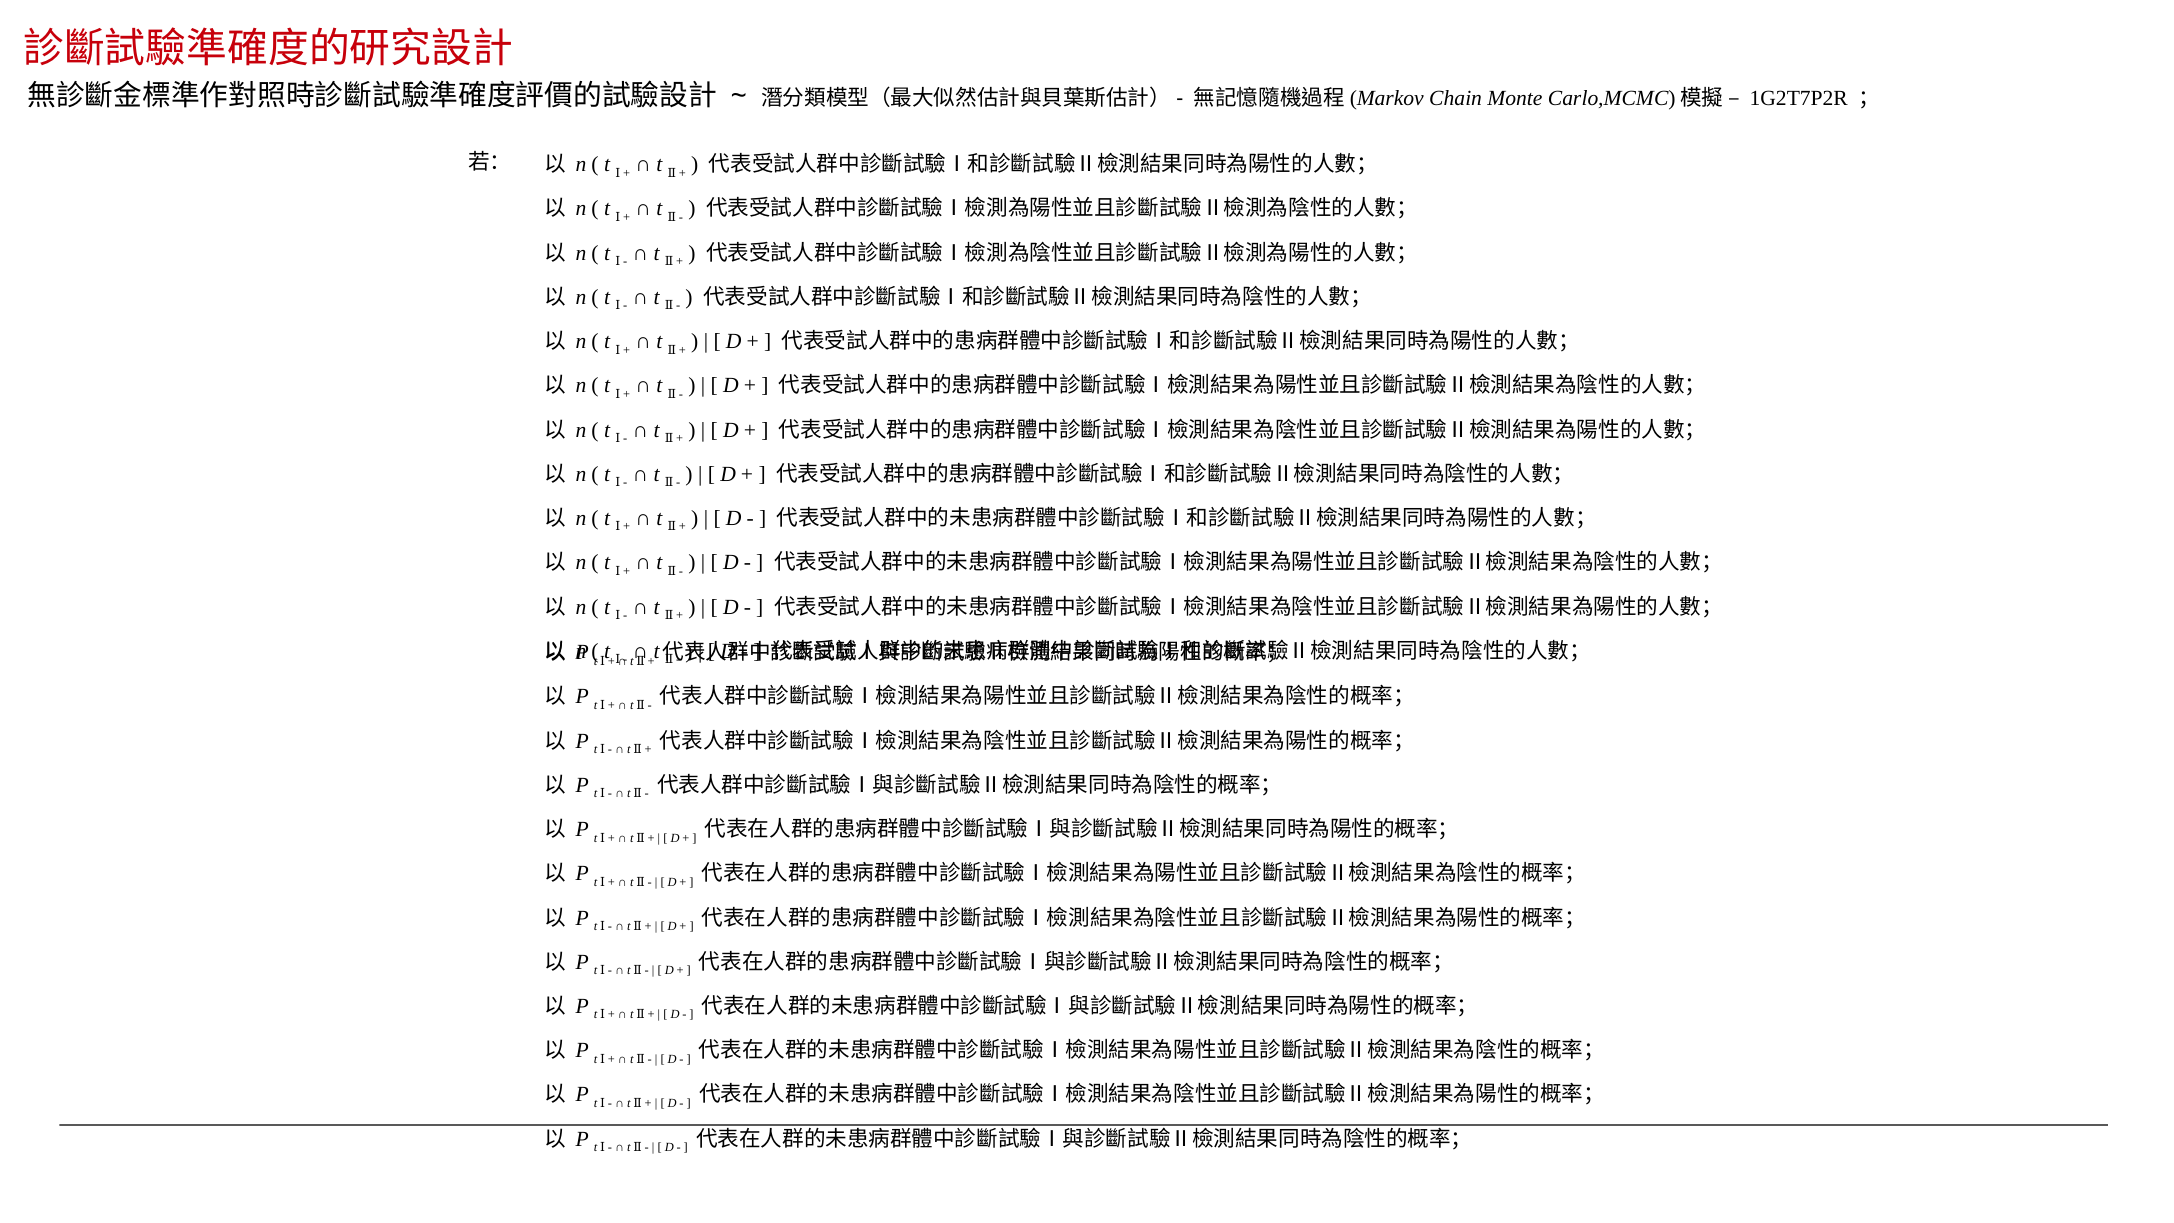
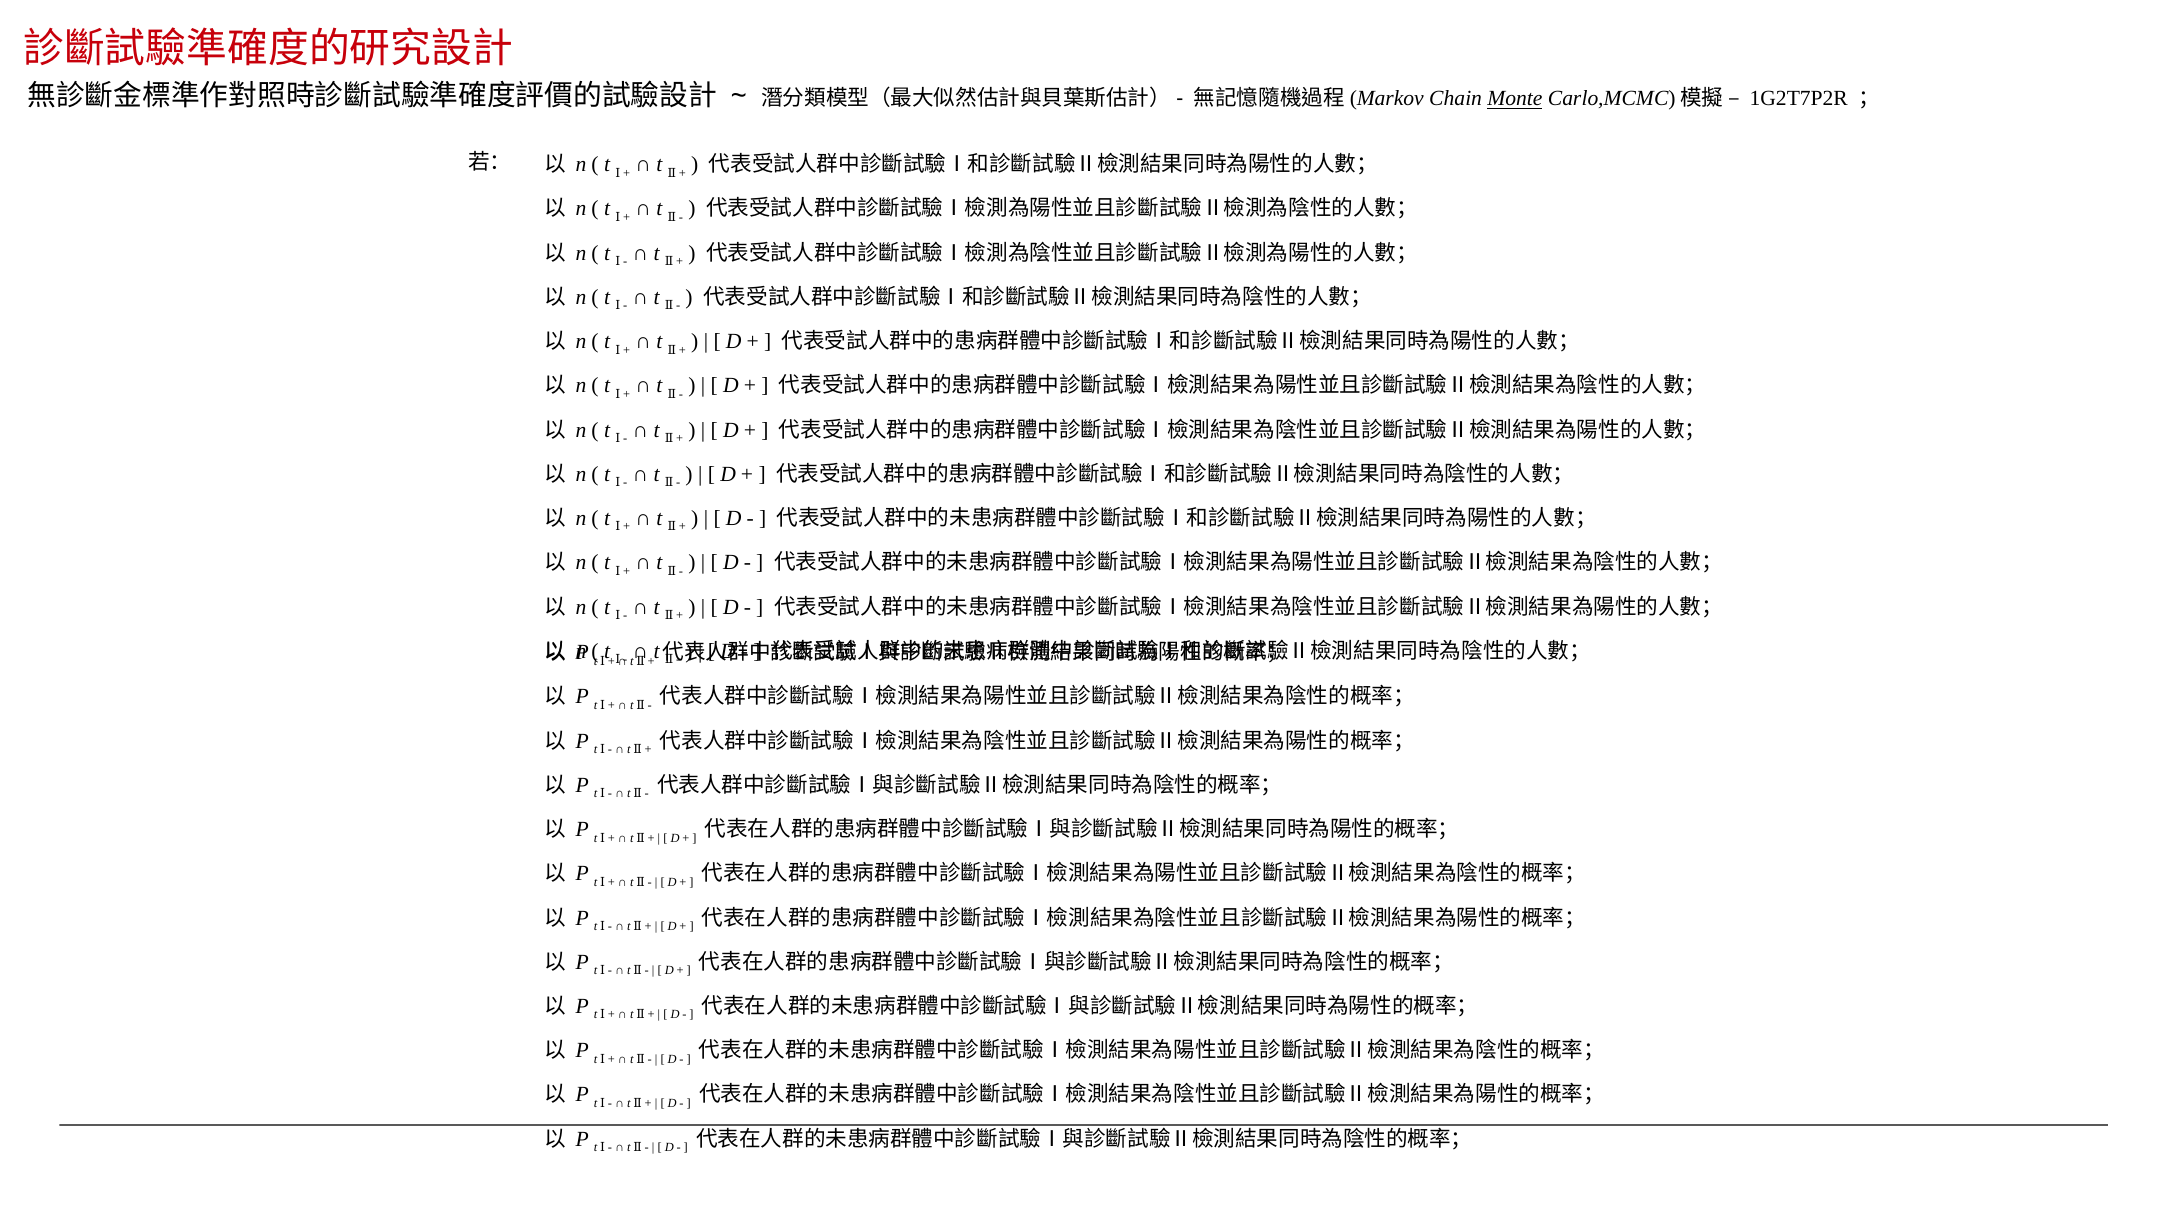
Monte underline: none -> present
